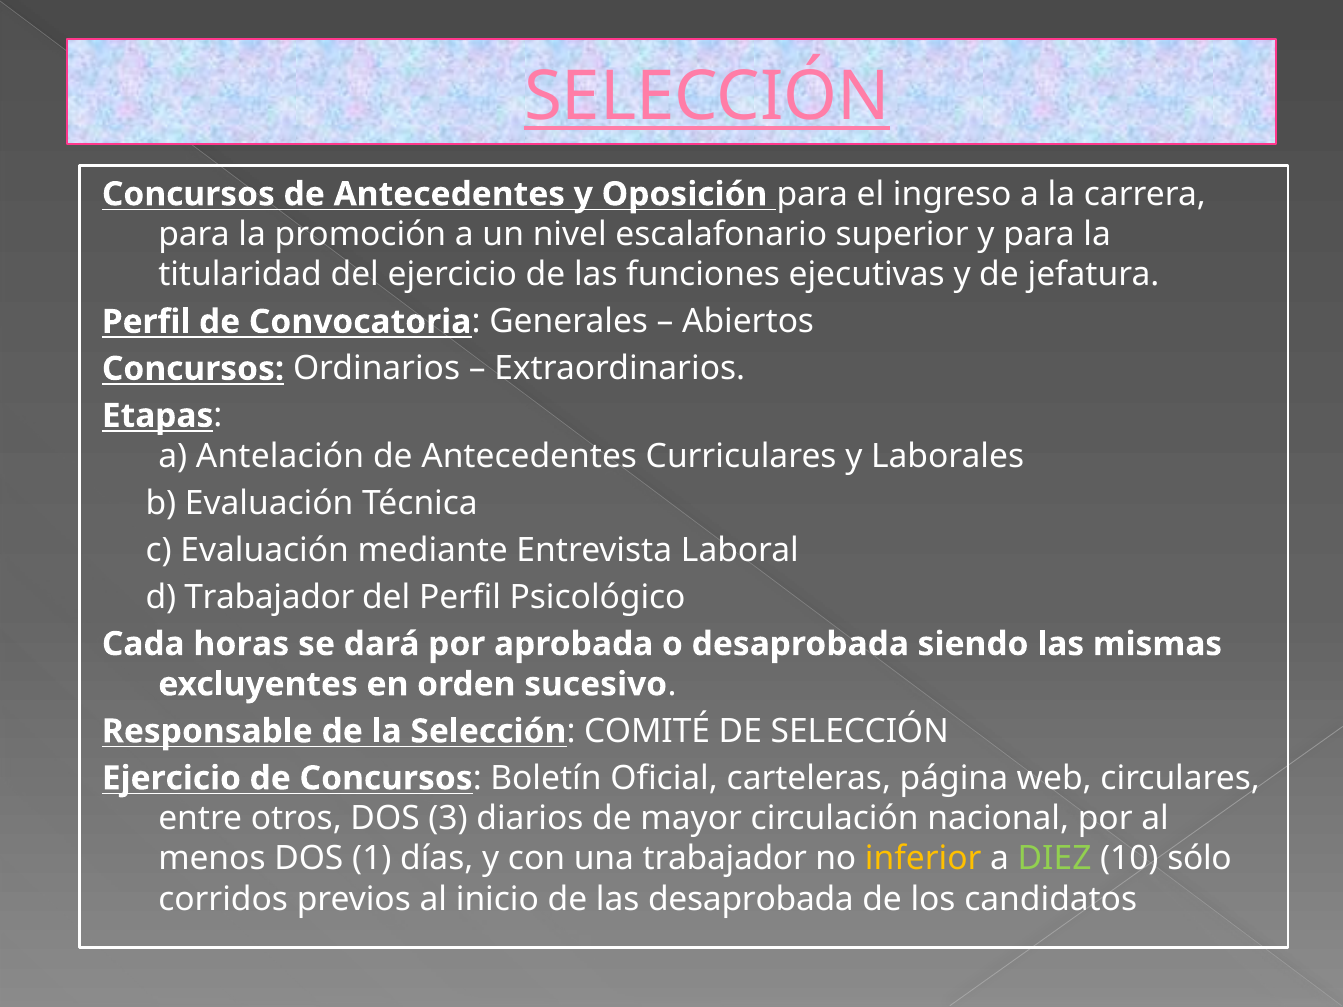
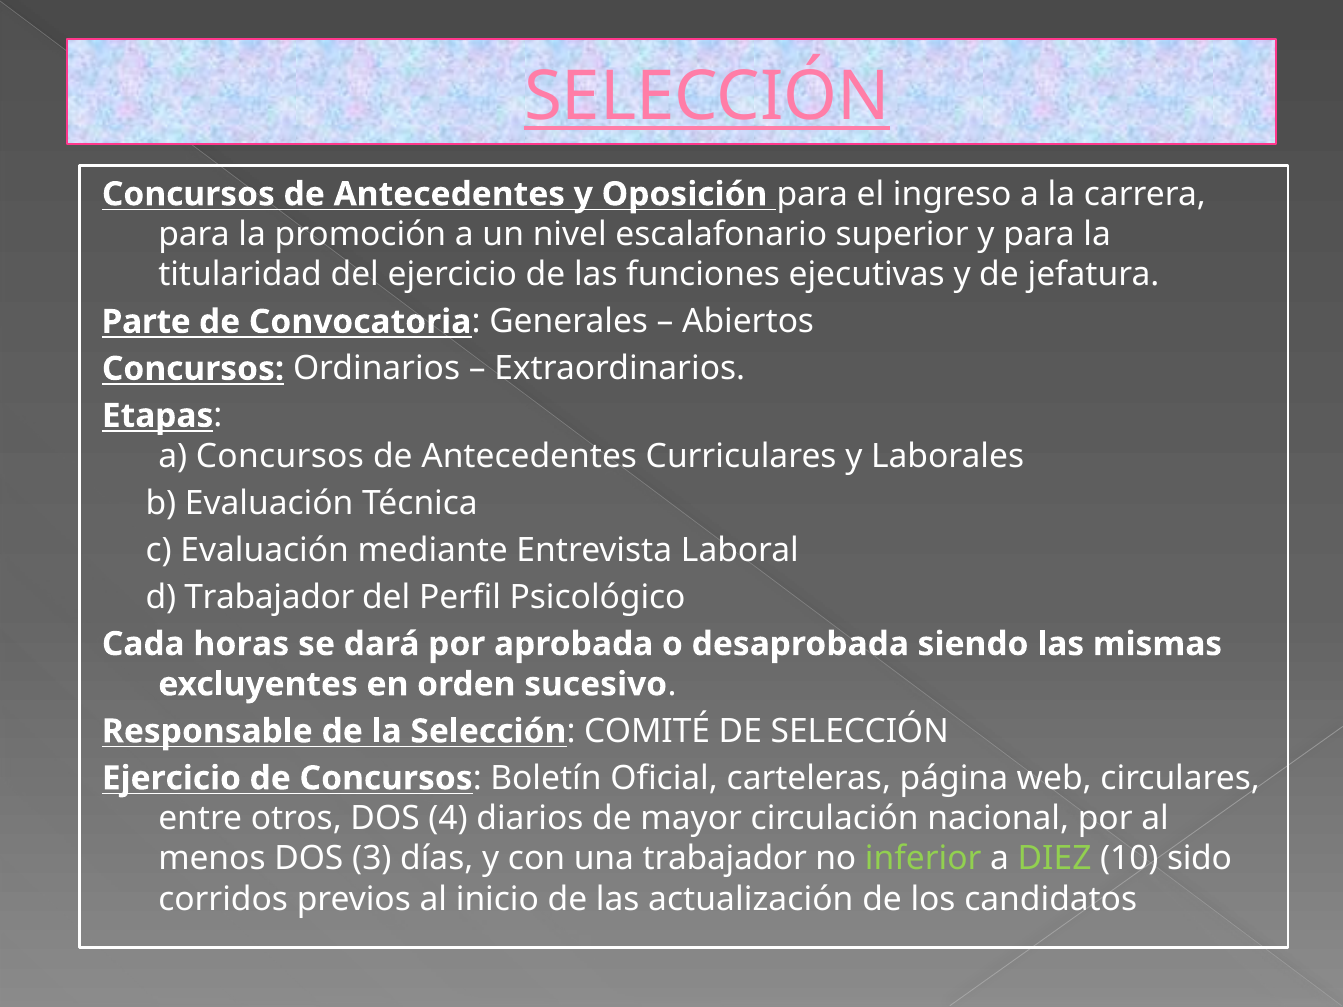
Perfil at (146, 322): Perfil -> Parte
a Antelación: Antelación -> Concursos
3: 3 -> 4
1: 1 -> 3
inferior colour: yellow -> light green
sólo: sólo -> sido
las desaprobada: desaprobada -> actualización
